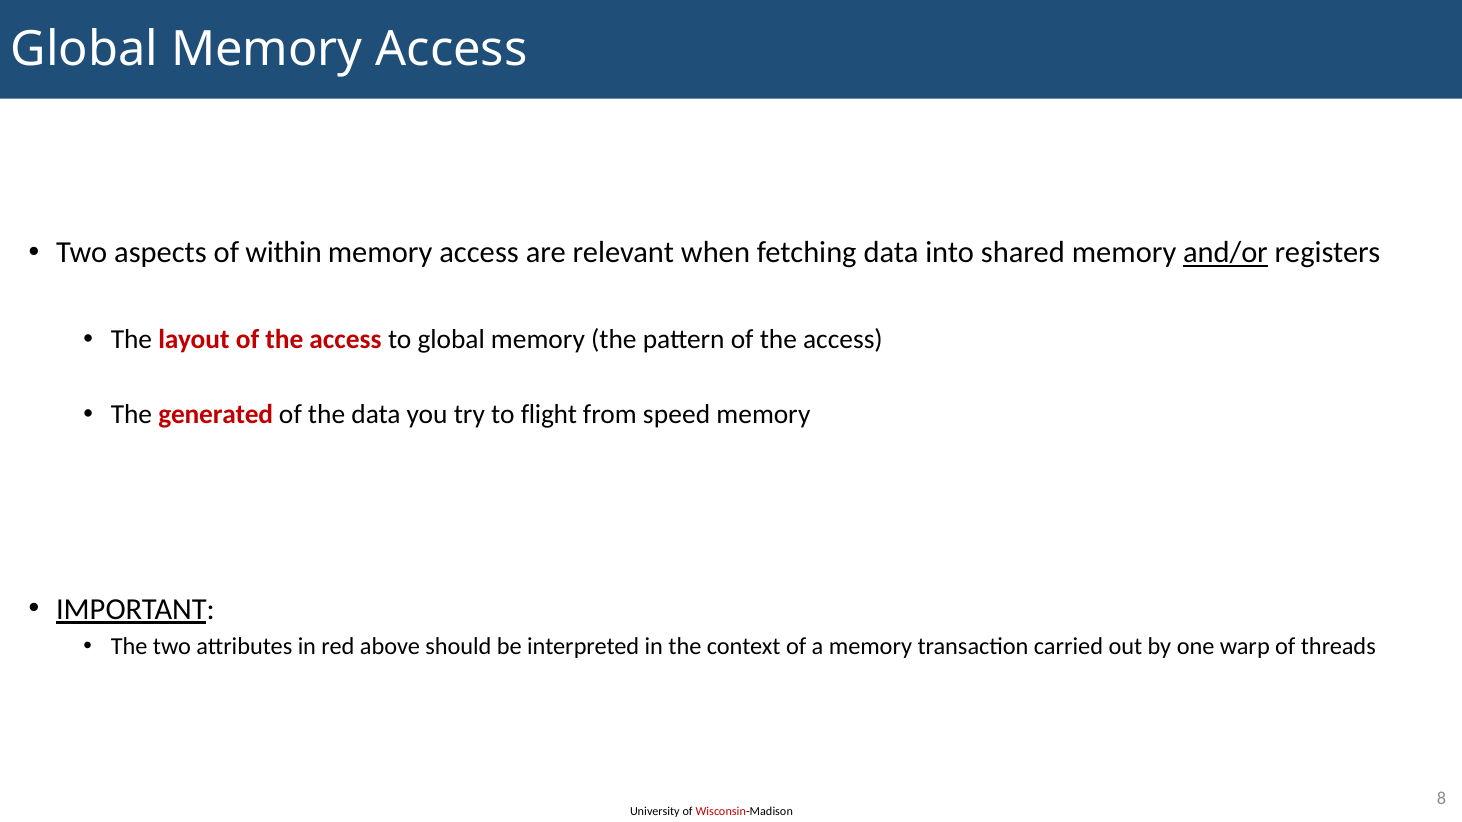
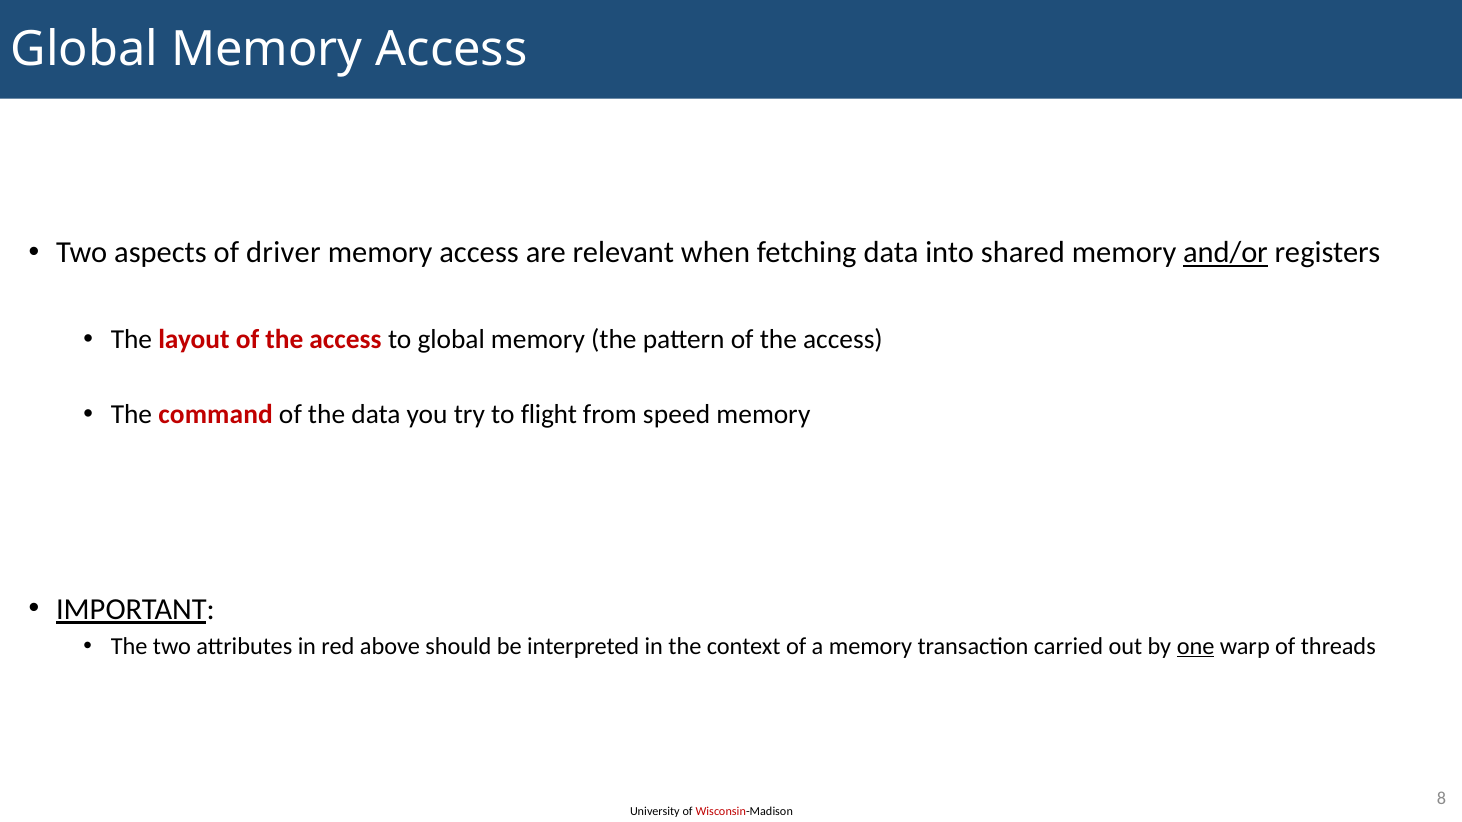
within: within -> driver
generated: generated -> command
one underline: none -> present
